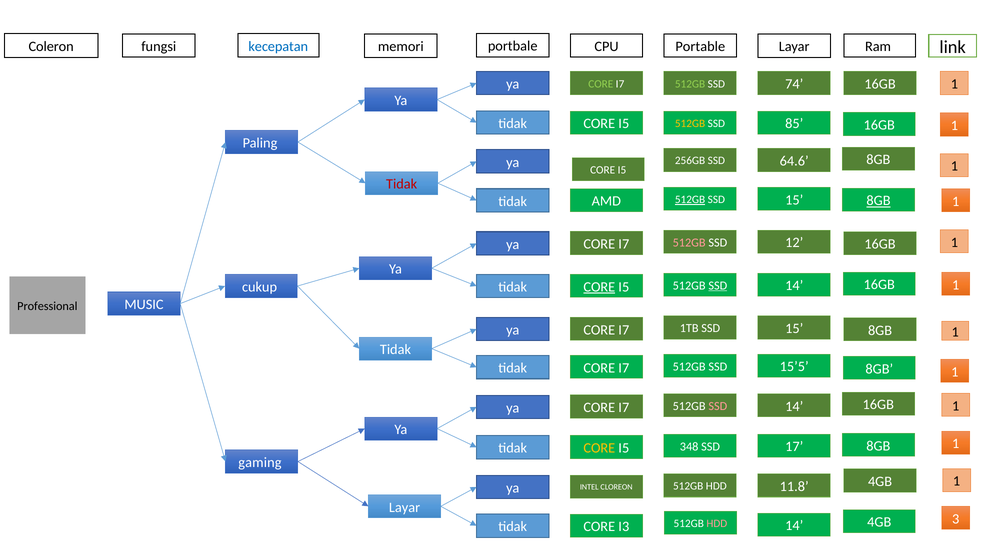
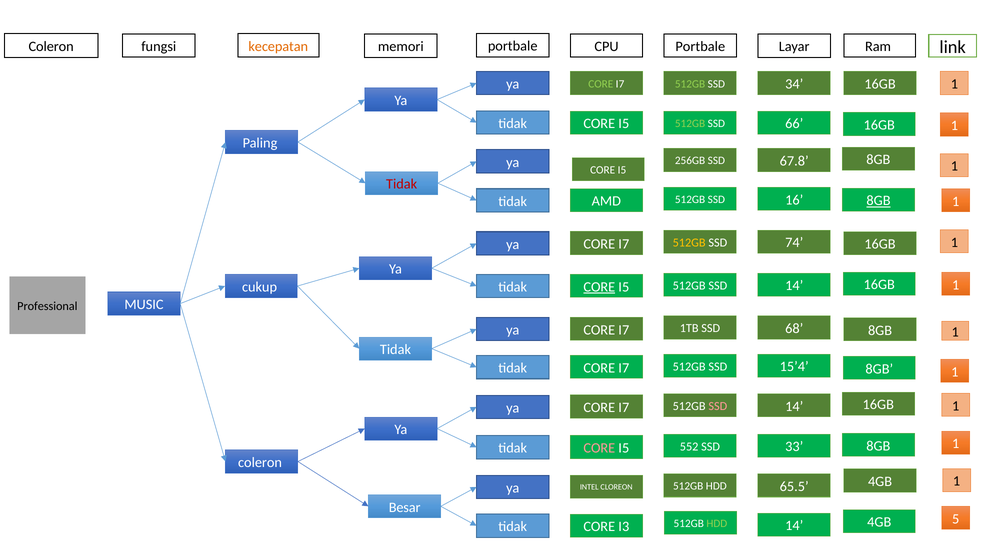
CPU Portable: Portable -> Portbale
kecepatan colour: blue -> orange
74: 74 -> 34
512GB at (690, 123) colour: yellow -> light green
85: 85 -> 66
64.6: 64.6 -> 67.8
512GB at (690, 200) underline: present -> none
15 at (794, 200): 15 -> 16
512GB at (689, 243) colour: pink -> yellow
12: 12 -> 74
SSD at (718, 285) underline: present -> none
1TB SSD 15: 15 -> 68
15’5: 15’5 -> 15’4
CORE at (599, 448) colour: yellow -> pink
348: 348 -> 552
17: 17 -> 33
gaming at (260, 462): gaming -> coleron
11.8: 11.8 -> 65.5
Layar at (405, 507): Layar -> Besar
3: 3 -> 5
HDD at (717, 523) colour: pink -> light green
